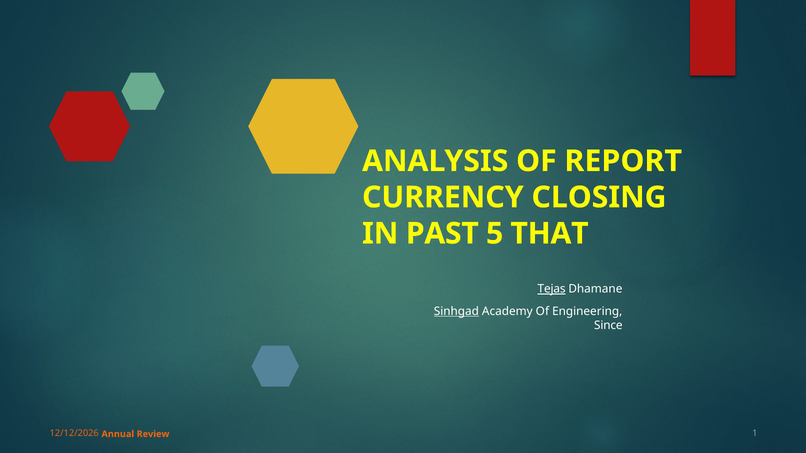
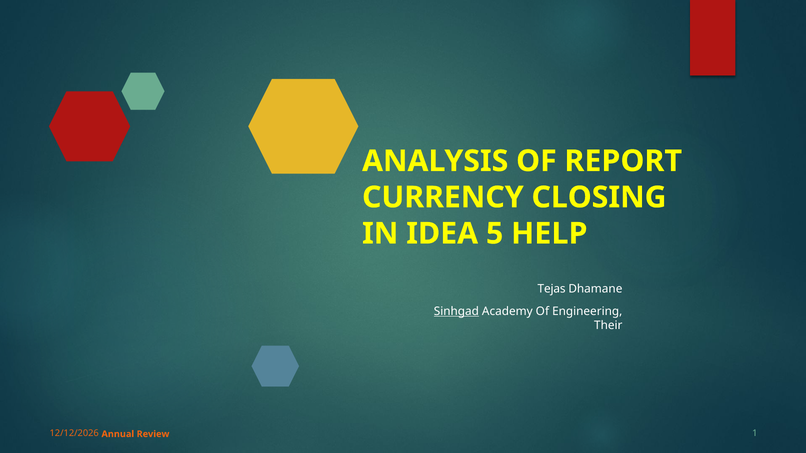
PAST: PAST -> IDEA
THAT: THAT -> HELP
Tejas underline: present -> none
Since: Since -> Their
